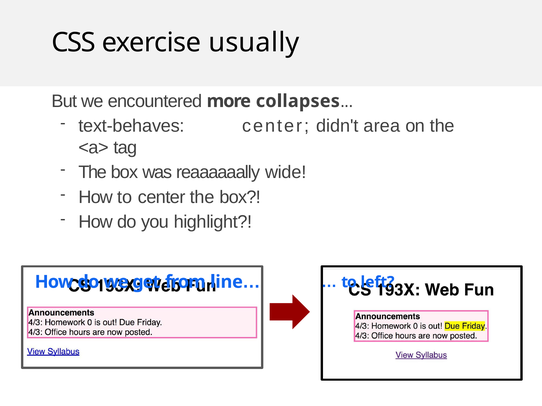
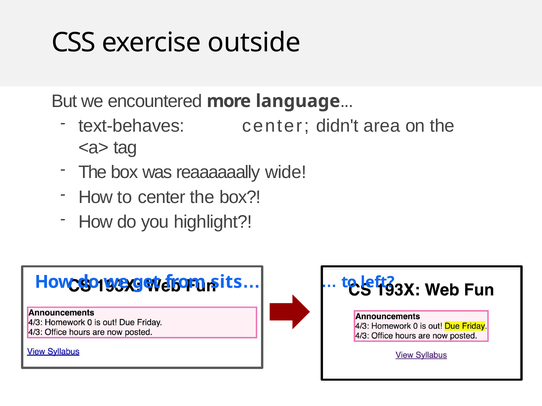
usually: usually -> outside
collapses: collapses -> language
line: line -> sits
